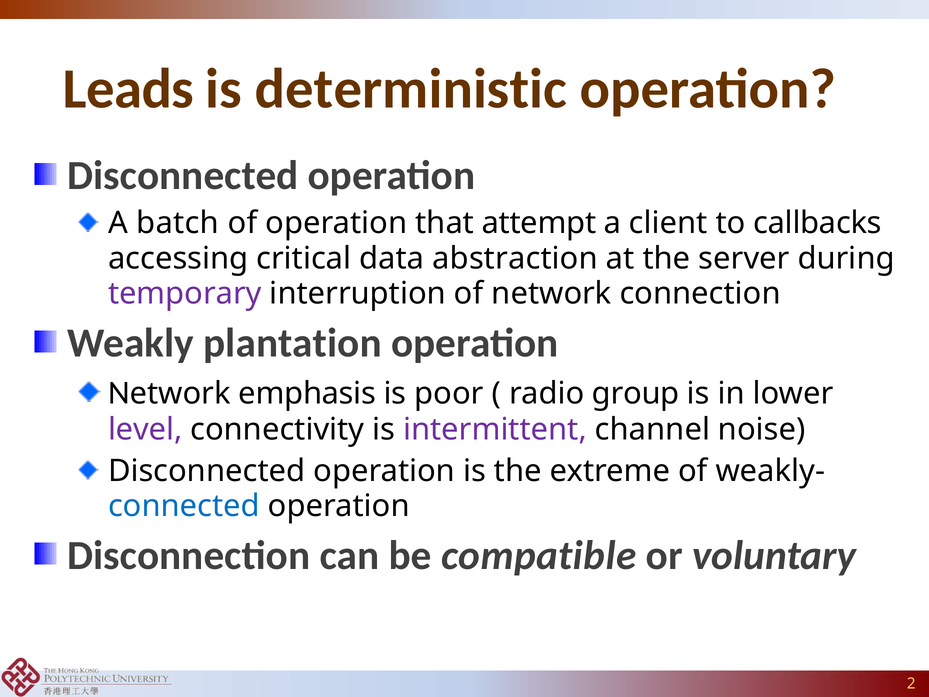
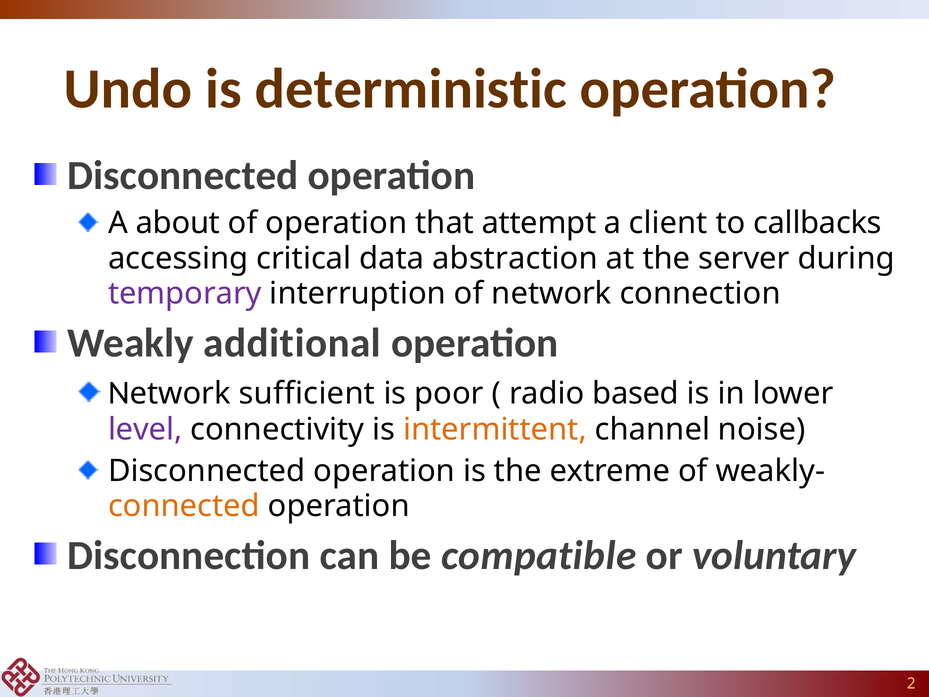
Leads: Leads -> Undo
batch: batch -> about
plantation: plantation -> additional
emphasis: emphasis -> sufficient
group: group -> based
intermittent colour: purple -> orange
connected colour: blue -> orange
